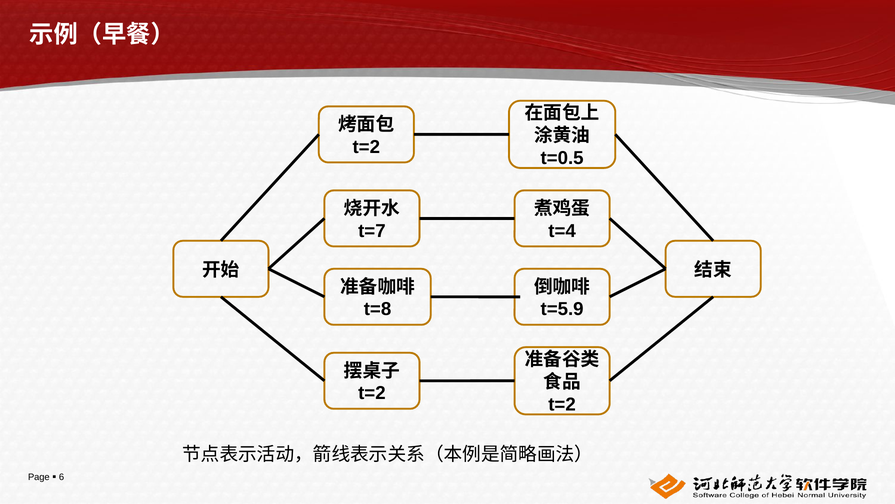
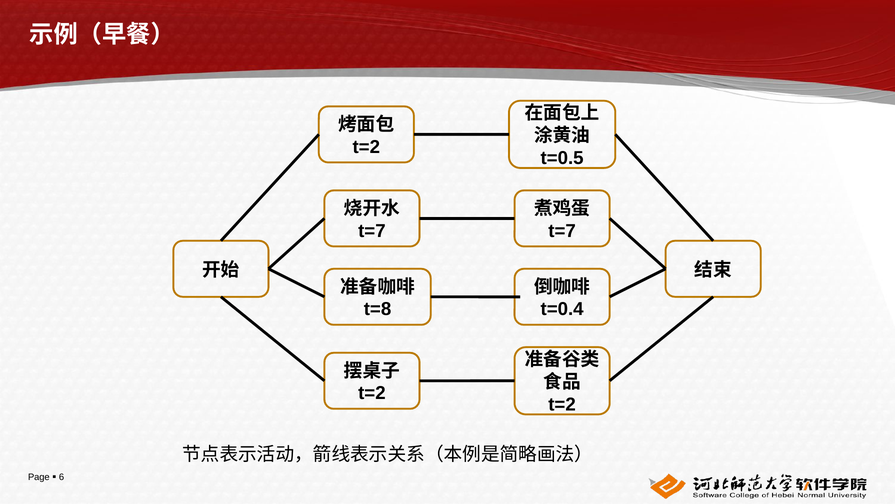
t=4 at (562, 231): t=4 -> t=7
t=5.9: t=5.9 -> t=0.4
